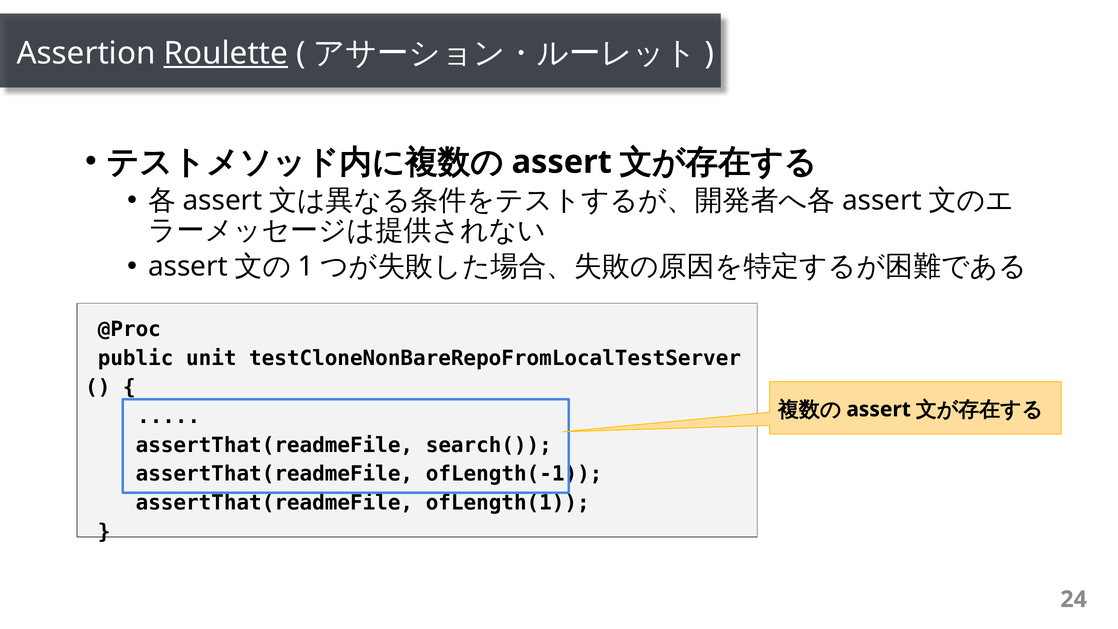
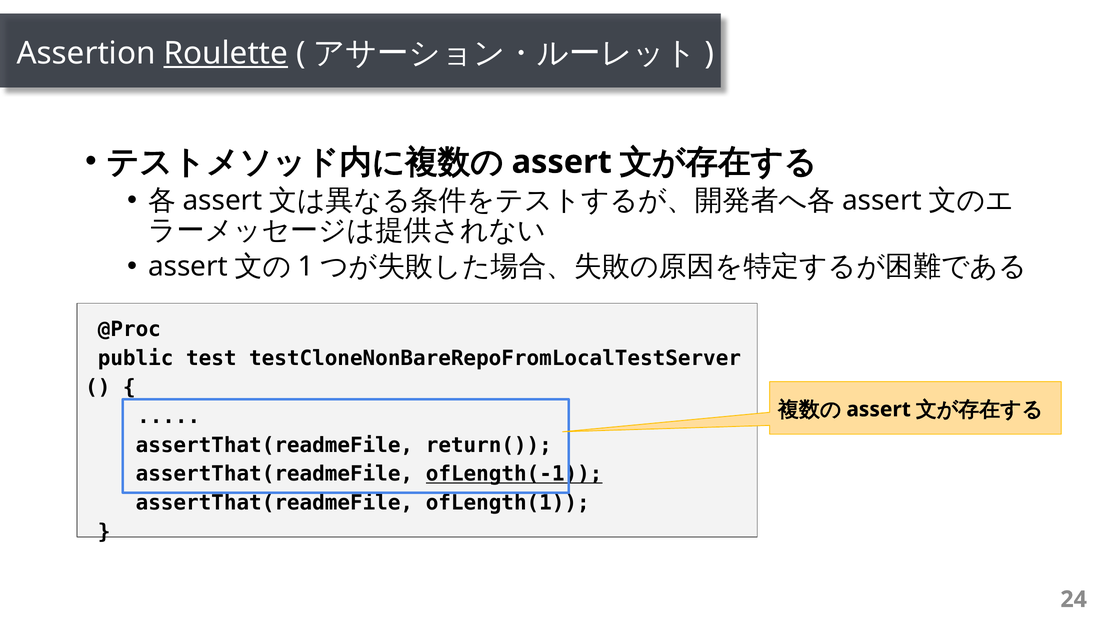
unit: unit -> test
search(: search( -> return(
ofLength(-1 underline: none -> present
